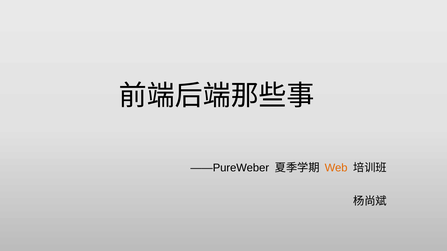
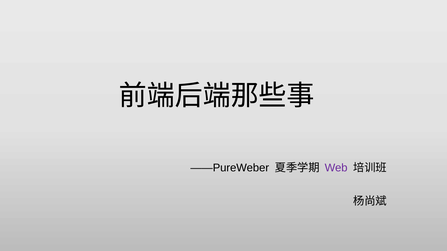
Web colour: orange -> purple
